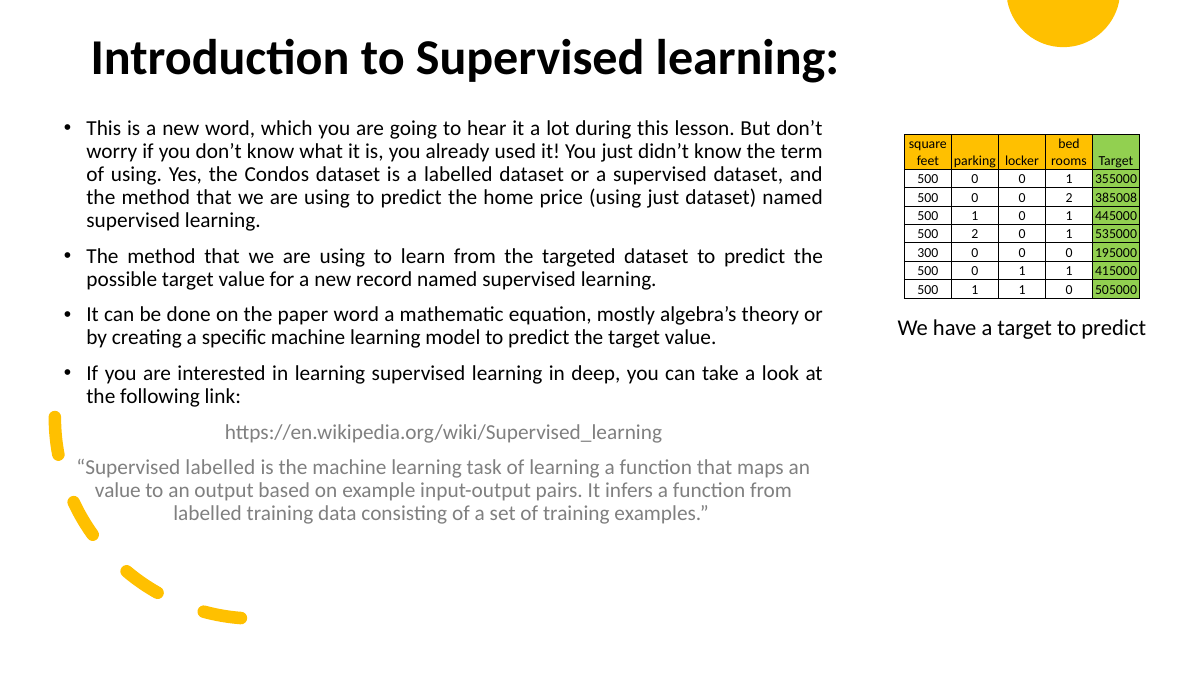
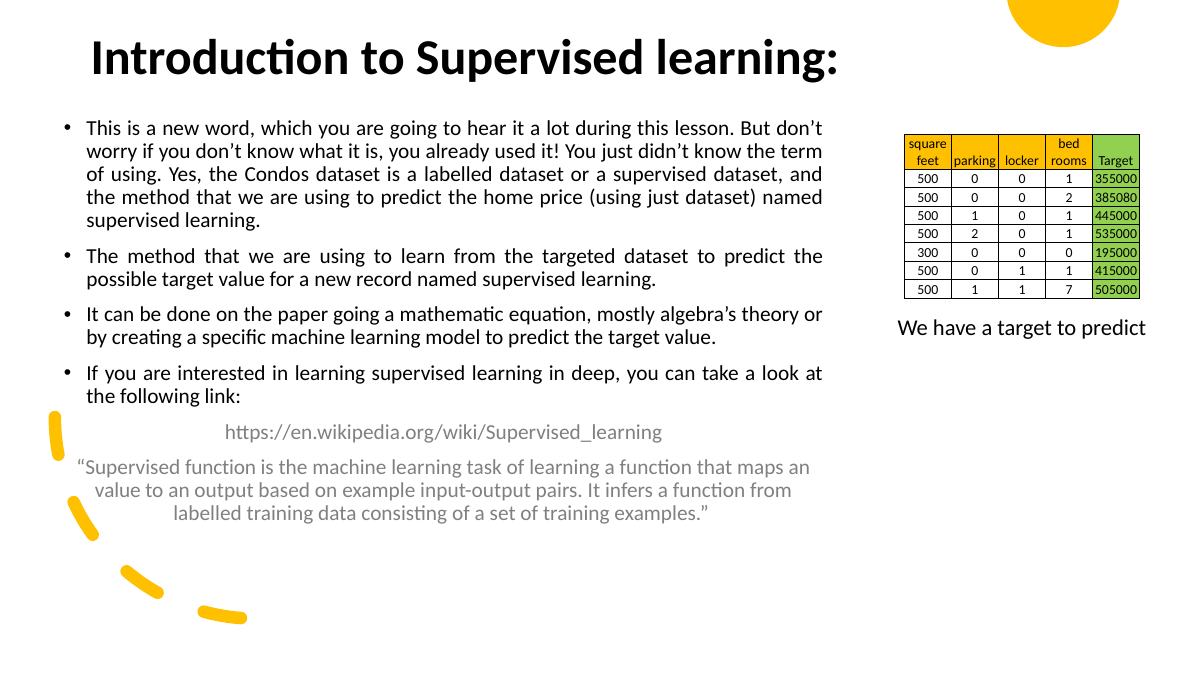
385008: 385008 -> 385080
1 1 0: 0 -> 7
paper word: word -> going
Supervised labelled: labelled -> function
